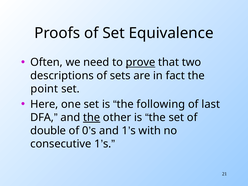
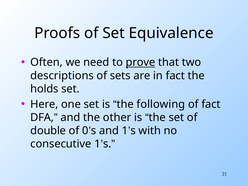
point: point -> holds
of last: last -> fact
the at (92, 117) underline: present -> none
